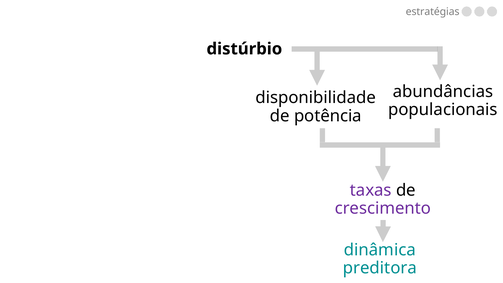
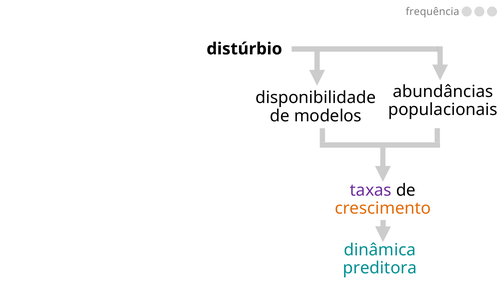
estratégias: estratégias -> frequência
potência: potência -> modelos
crescimento colour: purple -> orange
